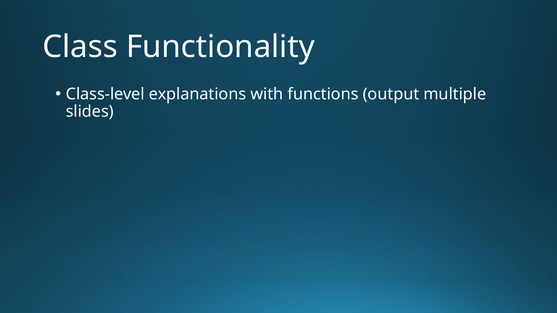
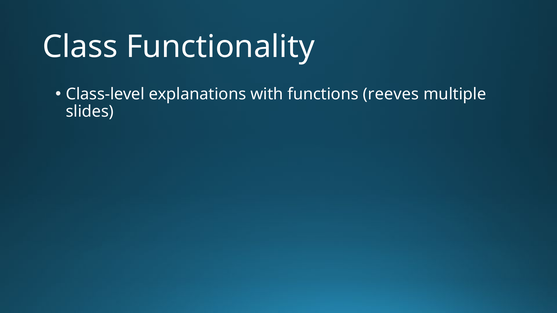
output: output -> reeves
